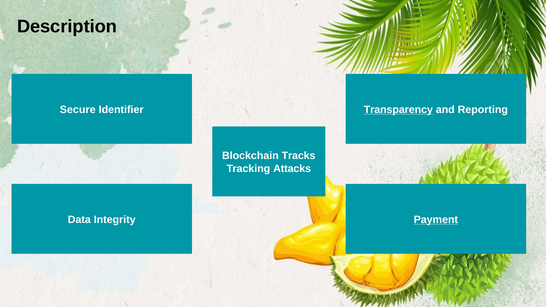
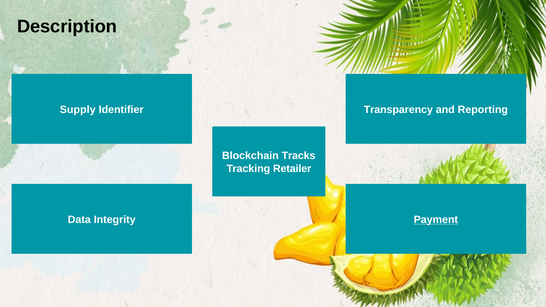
Secure: Secure -> Supply
Transparency underline: present -> none
Attacks: Attacks -> Retailer
